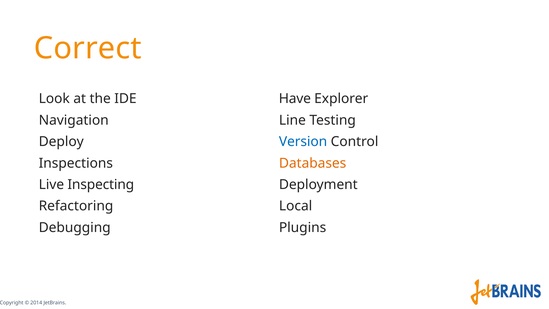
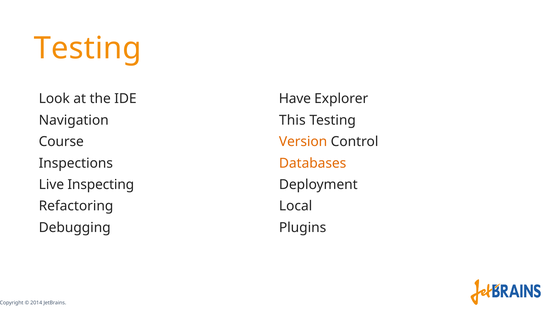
Correct at (88, 48): Correct -> Testing
Line: Line -> This
Deploy: Deploy -> Course
Version colour: blue -> orange
